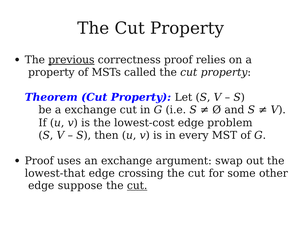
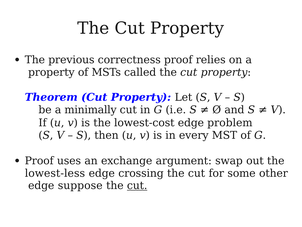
previous underline: present -> none
a exchange: exchange -> minimally
lowest-that: lowest-that -> lowest-less
